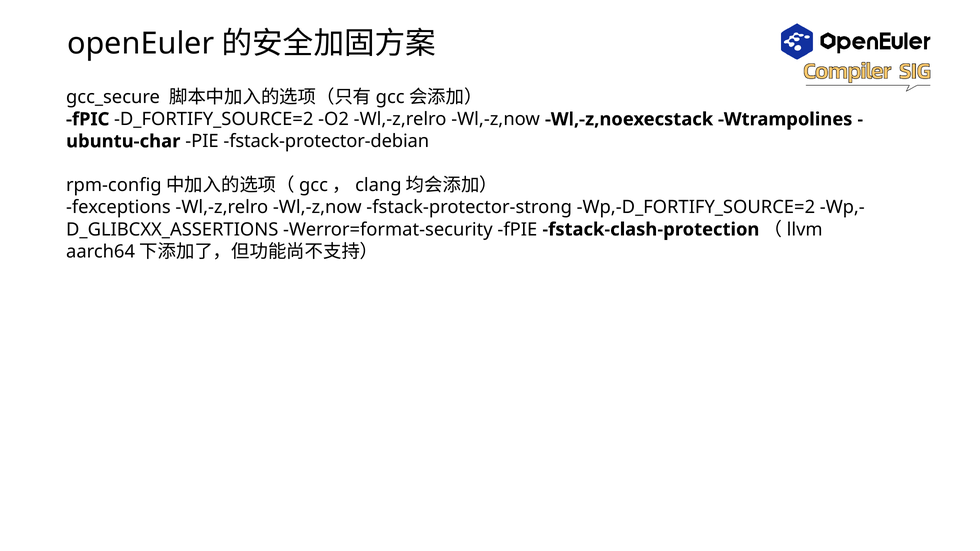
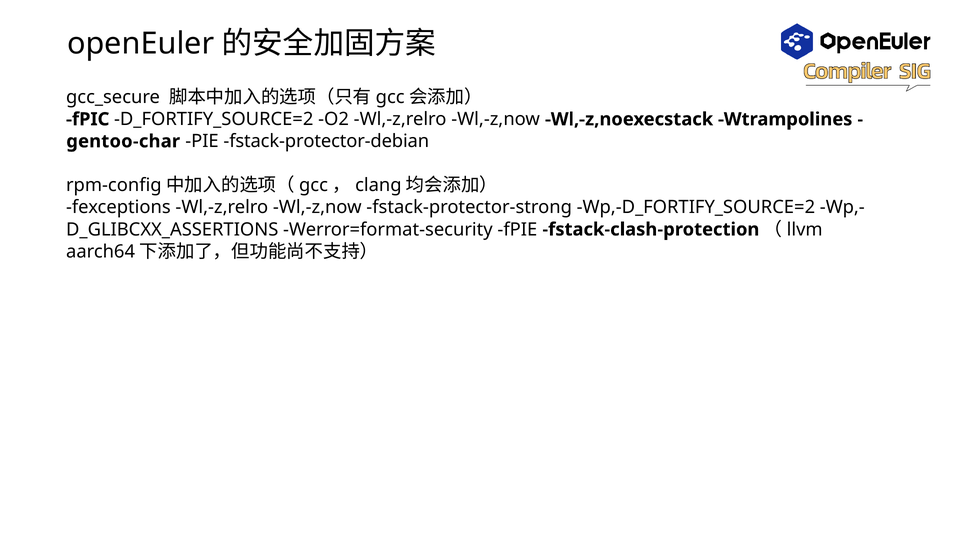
ubuntu-char: ubuntu-char -> gentoo-char
